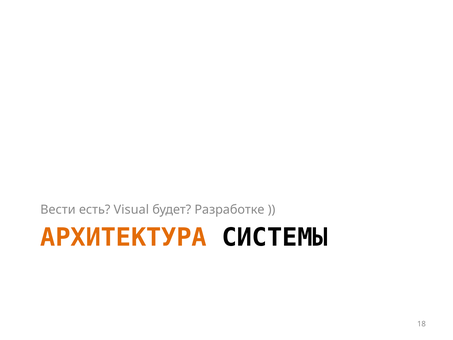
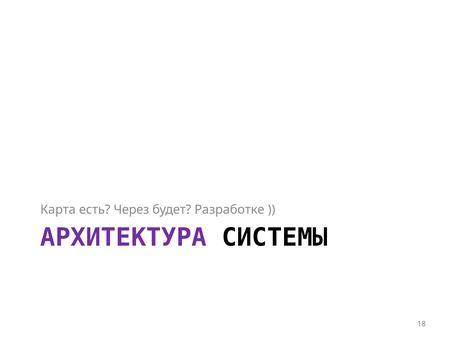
Вести: Вести -> Карта
Visual: Visual -> Через
АРХИТЕКТУРА colour: orange -> purple
